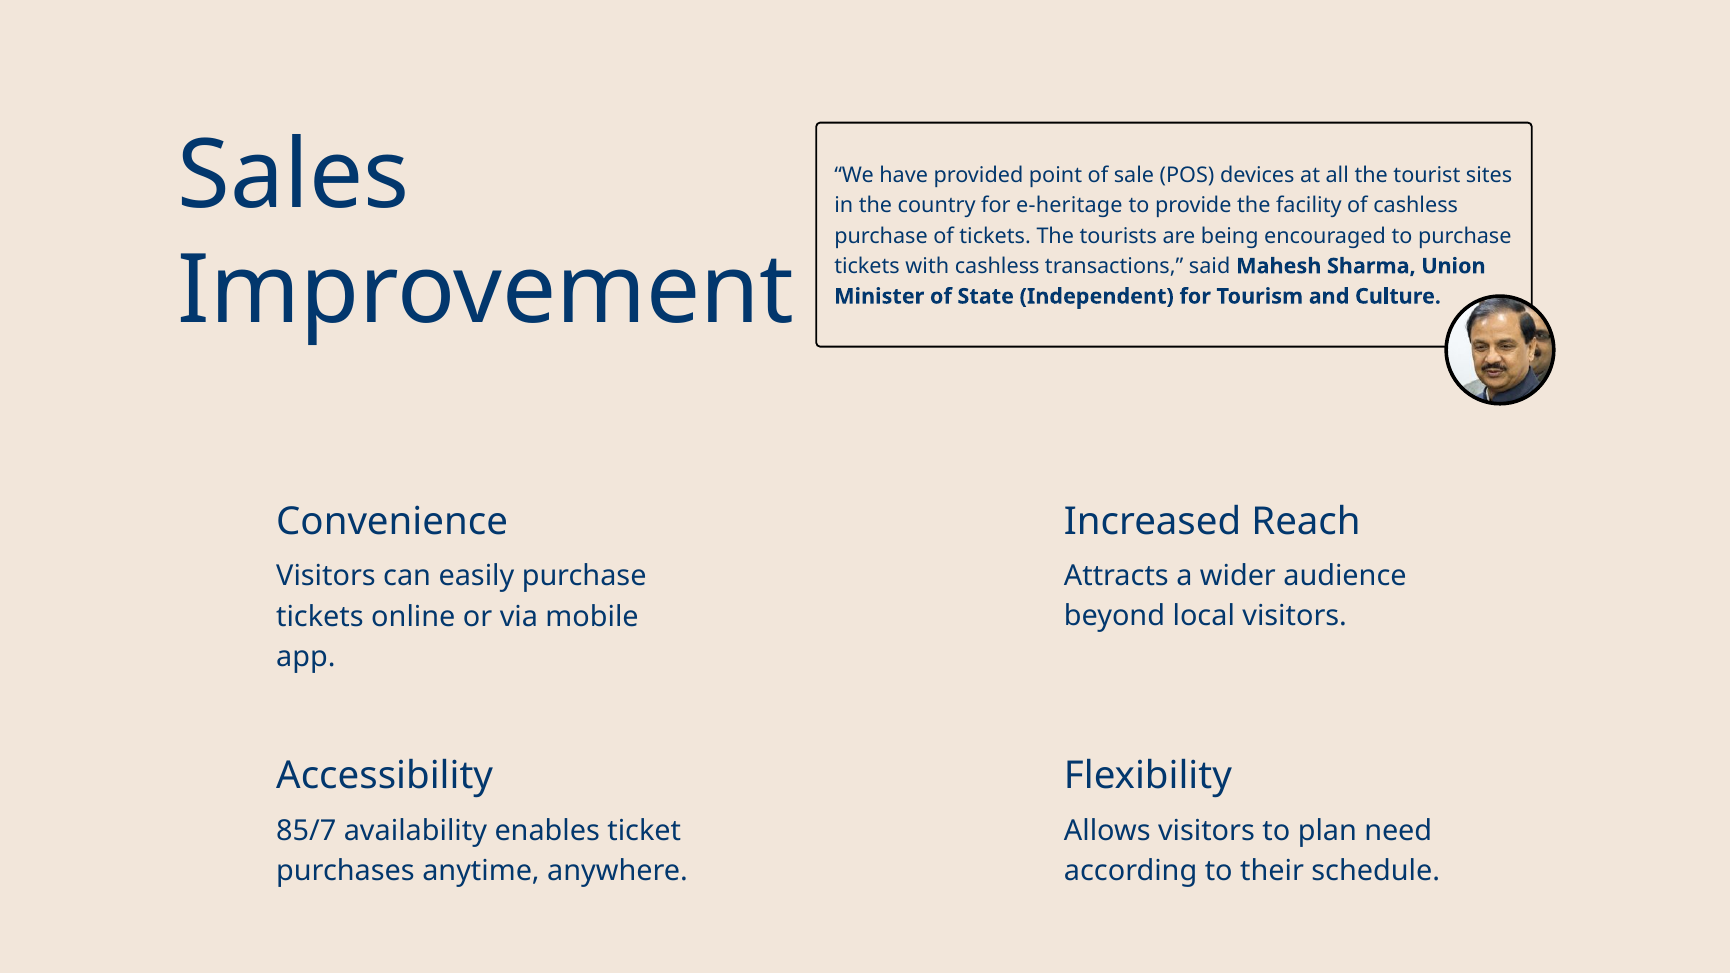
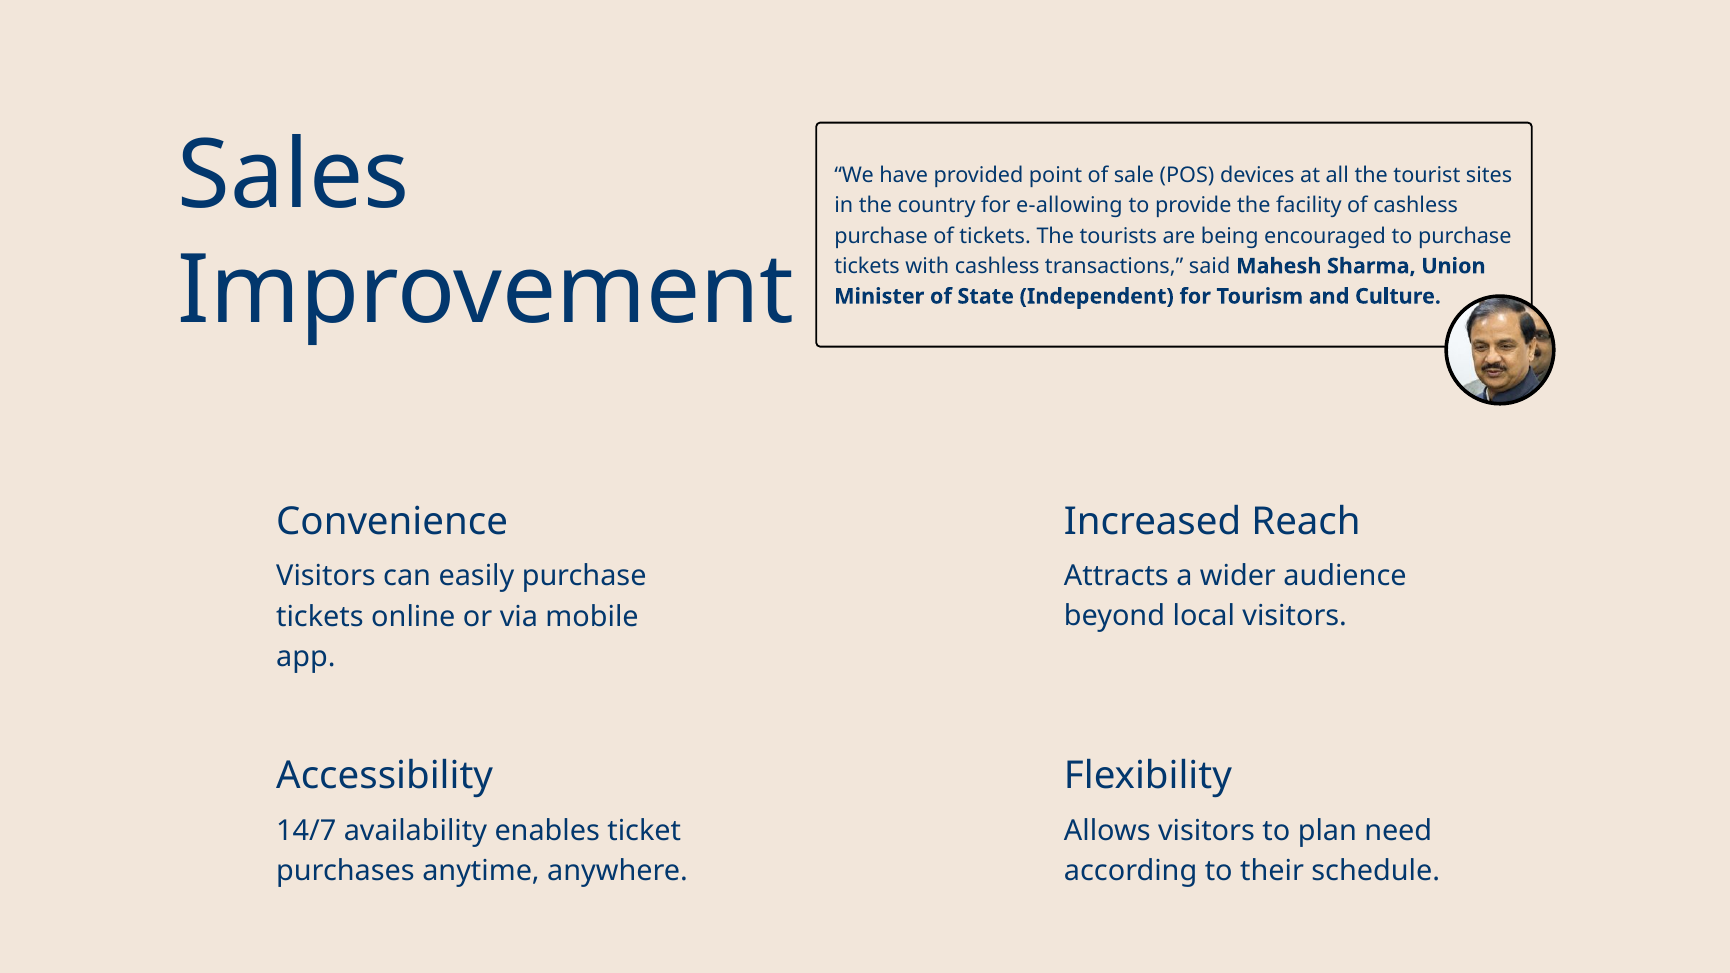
e-heritage: e-heritage -> e-allowing
85/7: 85/7 -> 14/7
